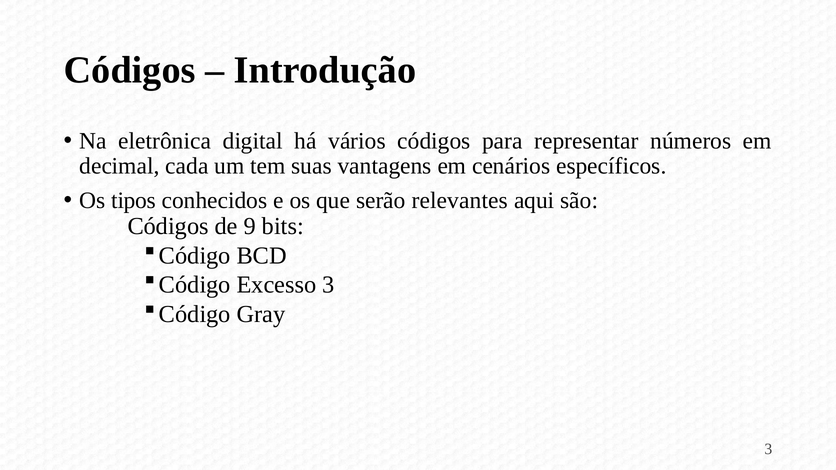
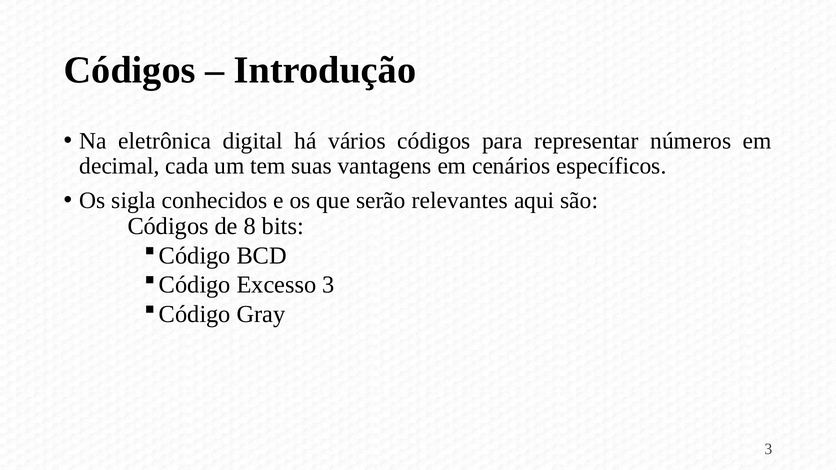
tipos: tipos -> sigla
9: 9 -> 8
